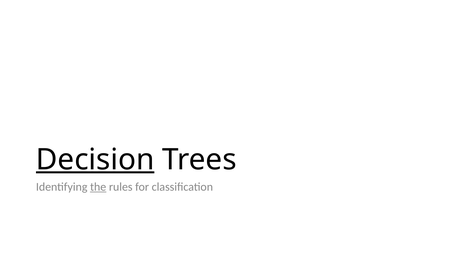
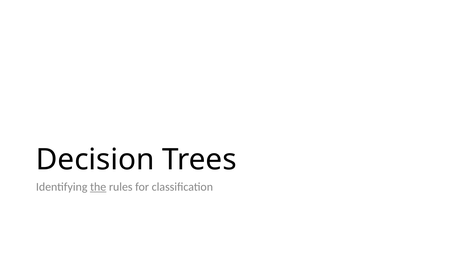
Decision underline: present -> none
